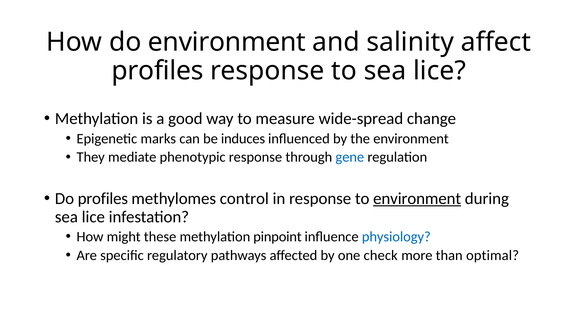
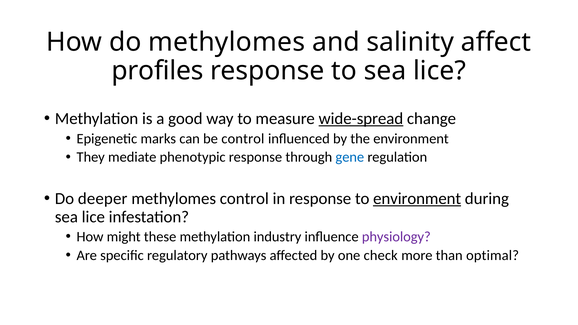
do environment: environment -> methylomes
wide-spread underline: none -> present
be induces: induces -> control
Do profiles: profiles -> deeper
pinpoint: pinpoint -> industry
physiology colour: blue -> purple
